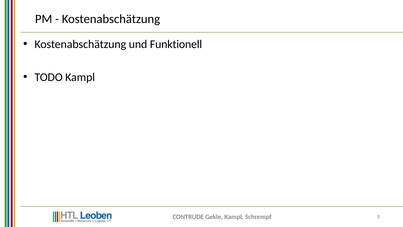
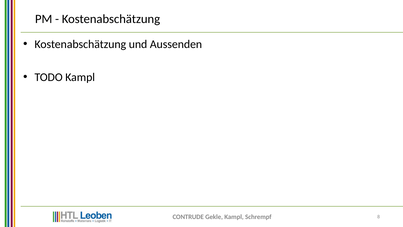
Funktionell: Funktionell -> Aussenden
